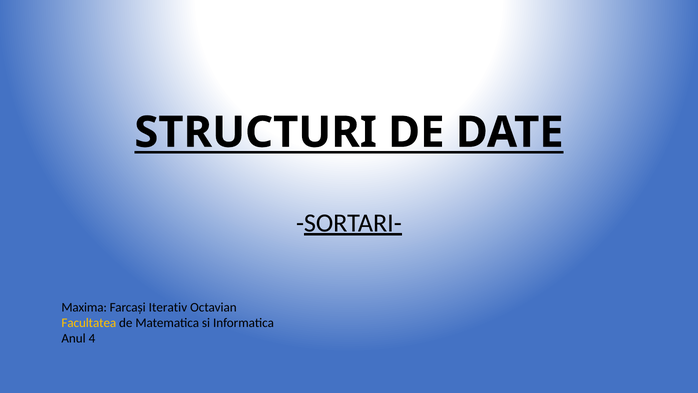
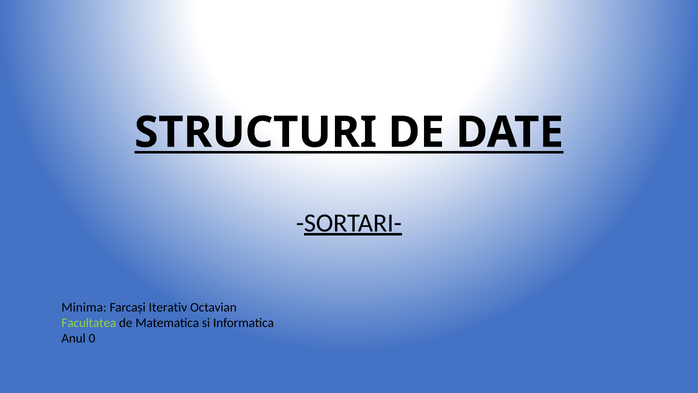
Maxima: Maxima -> Minima
Facultatea colour: yellow -> light green
4: 4 -> 0
